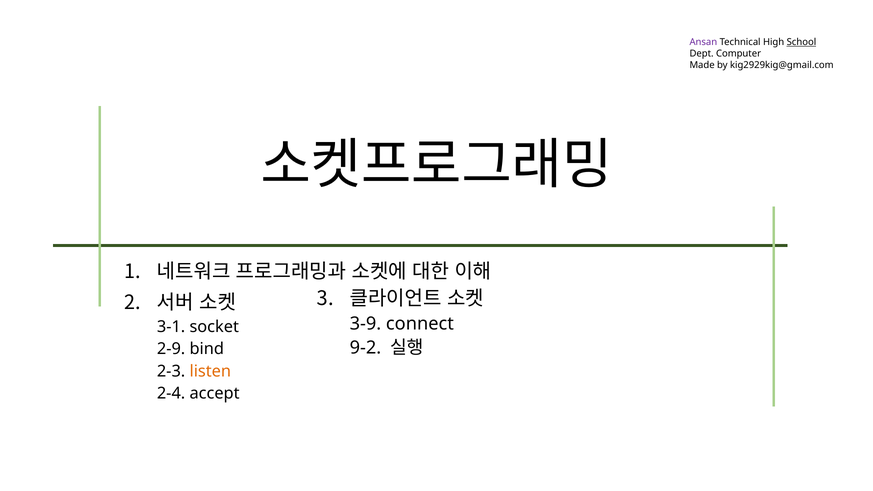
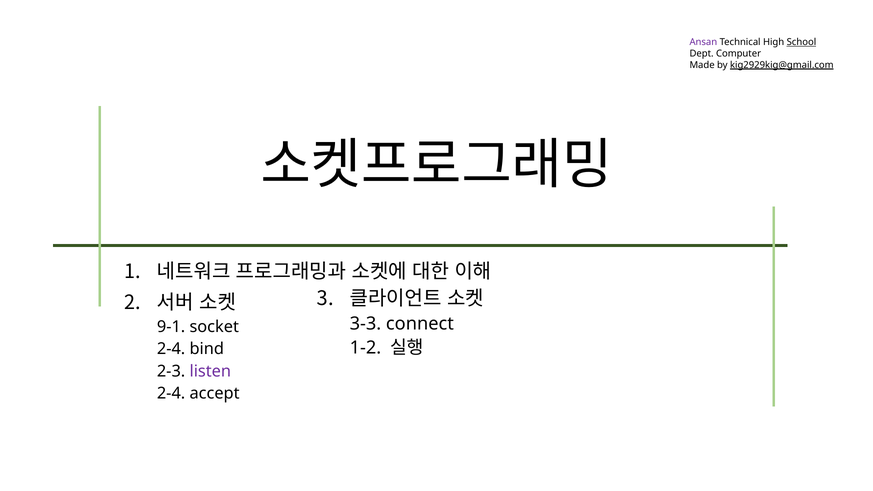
kig2929kig@gmail.com underline: none -> present
3-9: 3-9 -> 3-3
3-1: 3-1 -> 9-1
9-2: 9-2 -> 1-2
2-9 at (171, 349): 2-9 -> 2-4
listen colour: orange -> purple
